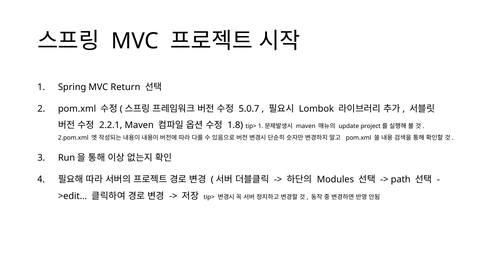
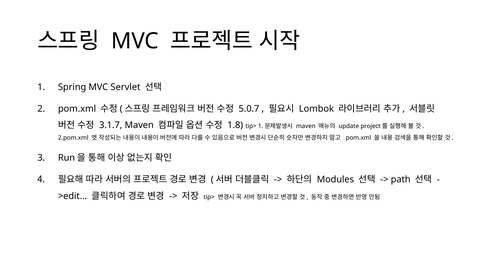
Return: Return -> Servlet
2.2.1: 2.2.1 -> 3.1.7
